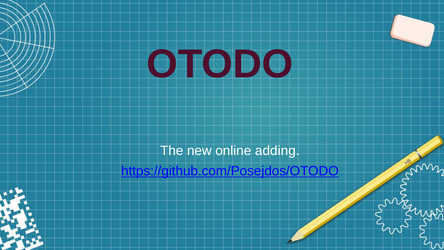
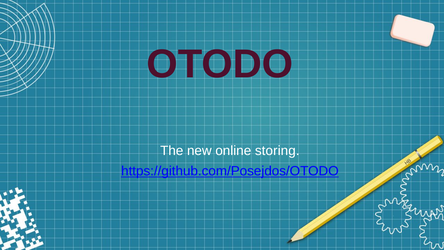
adding: adding -> storing
